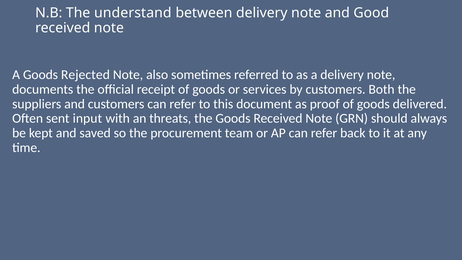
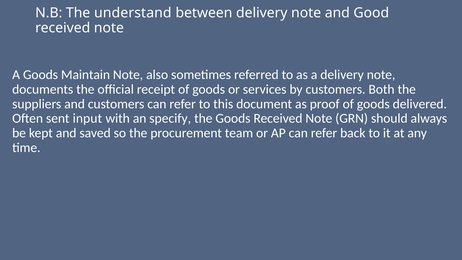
Rejected: Rejected -> Maintain
threats: threats -> specify
